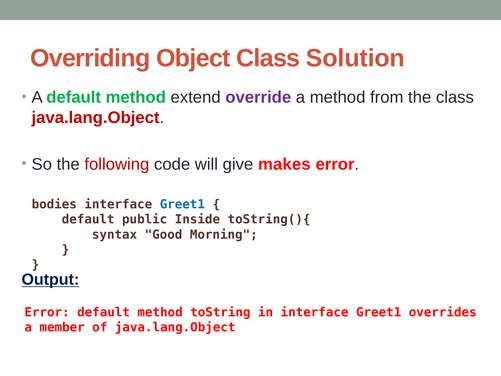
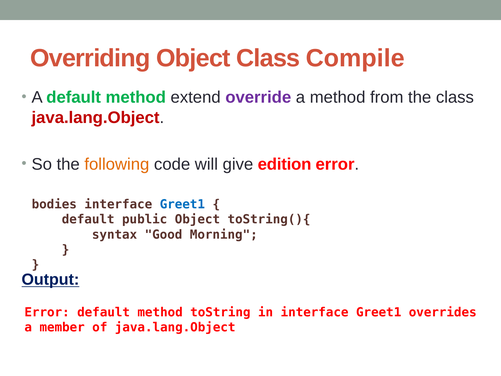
Solution: Solution -> Compile
following colour: red -> orange
makes: makes -> edition
public Inside: Inside -> Object
